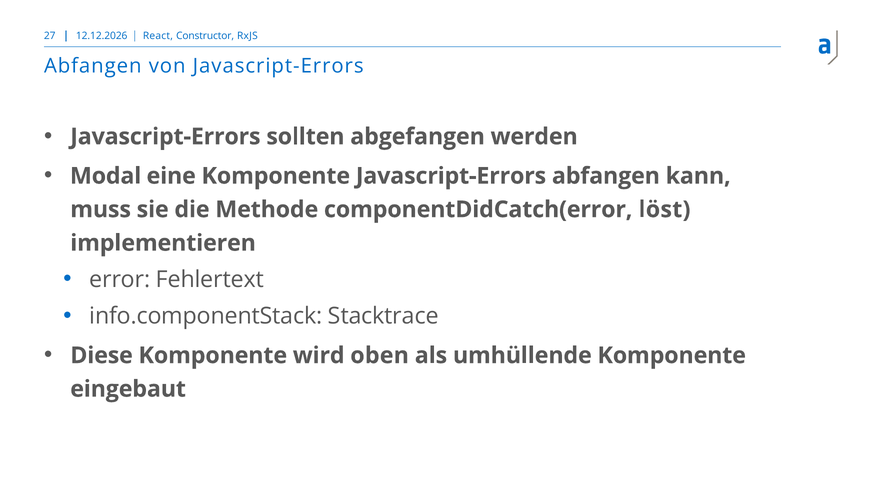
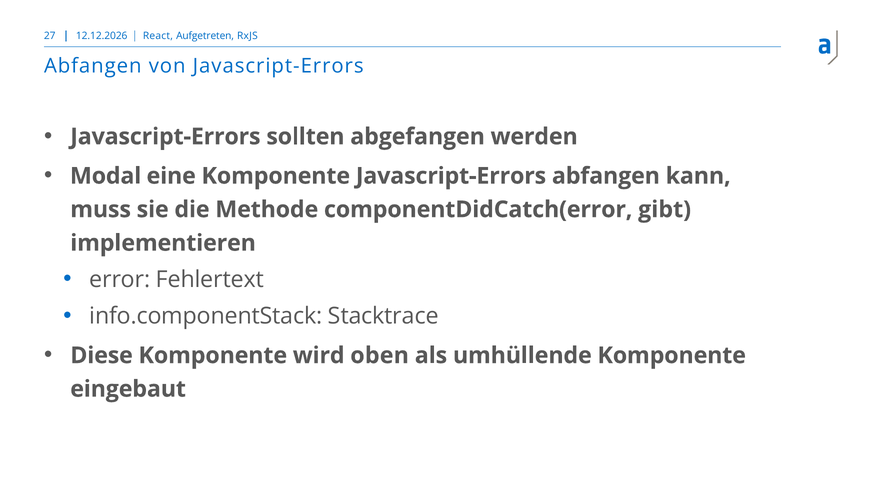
Constructor: Constructor -> Aufgetreten
löst: löst -> gibt
